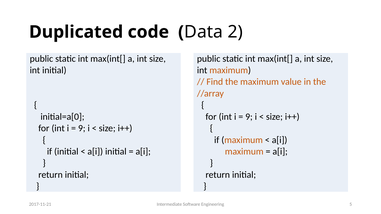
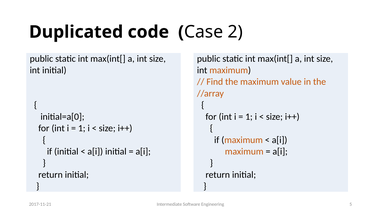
Data: Data -> Case
9 at (249, 117): 9 -> 1
9 at (82, 128): 9 -> 1
